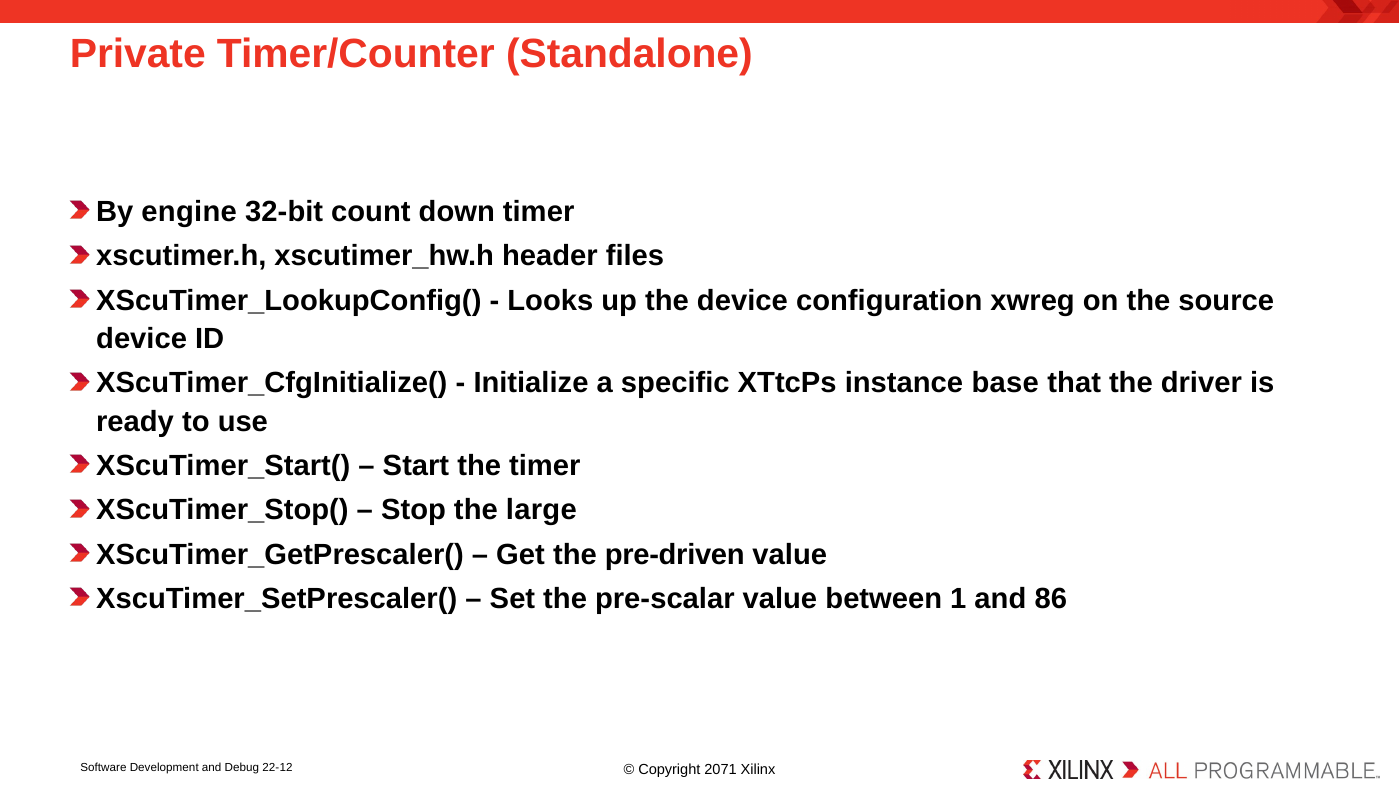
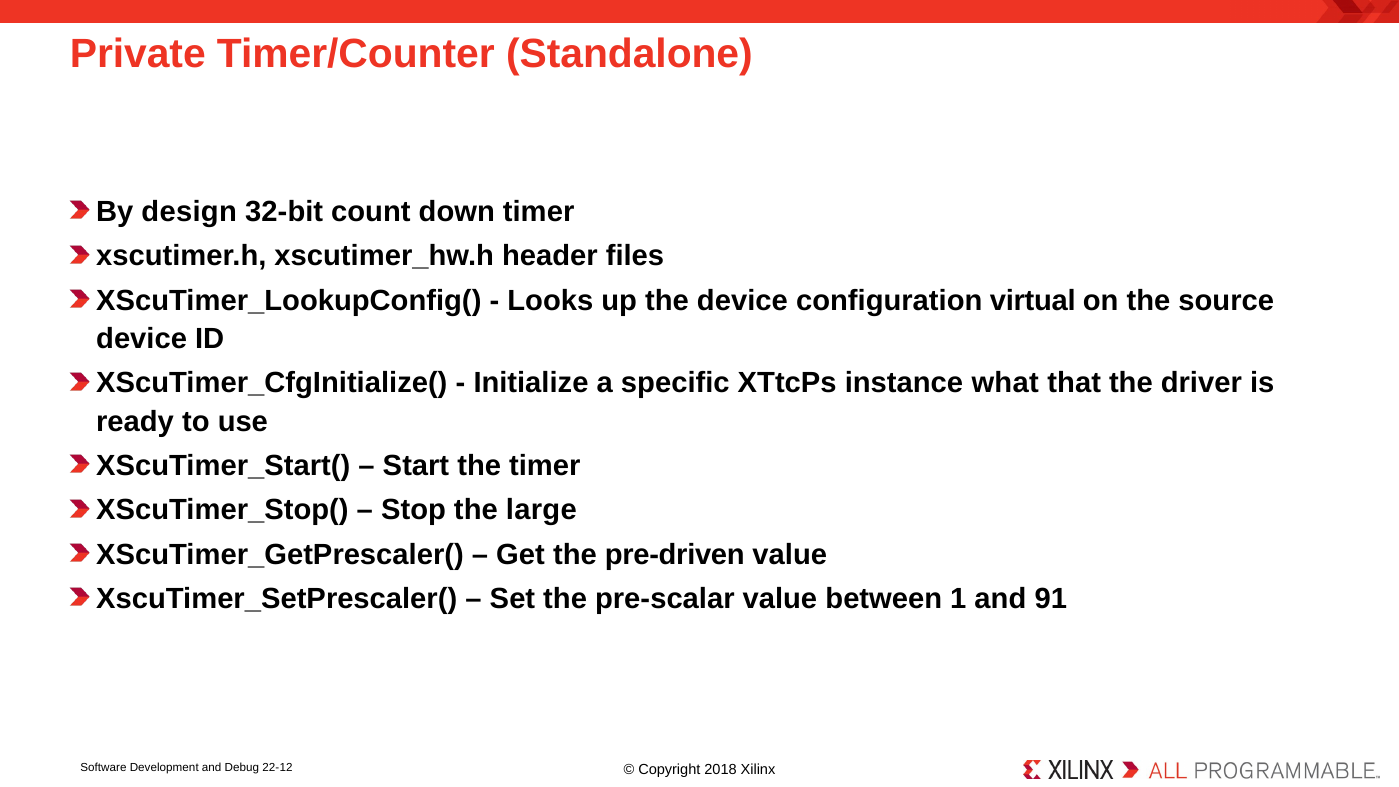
engine: engine -> design
xwreg: xwreg -> virtual
base: base -> what
86: 86 -> 91
2071: 2071 -> 2018
